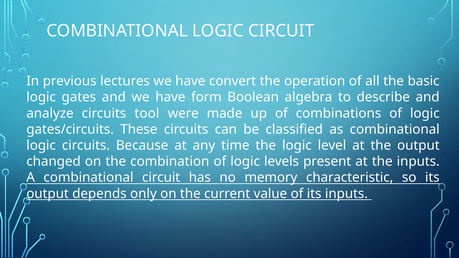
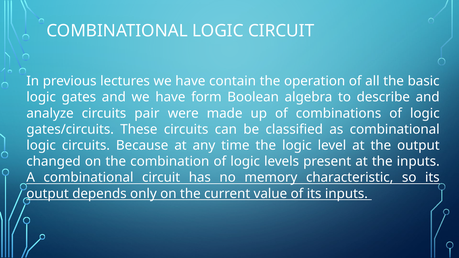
convert: convert -> contain
tool: tool -> pair
